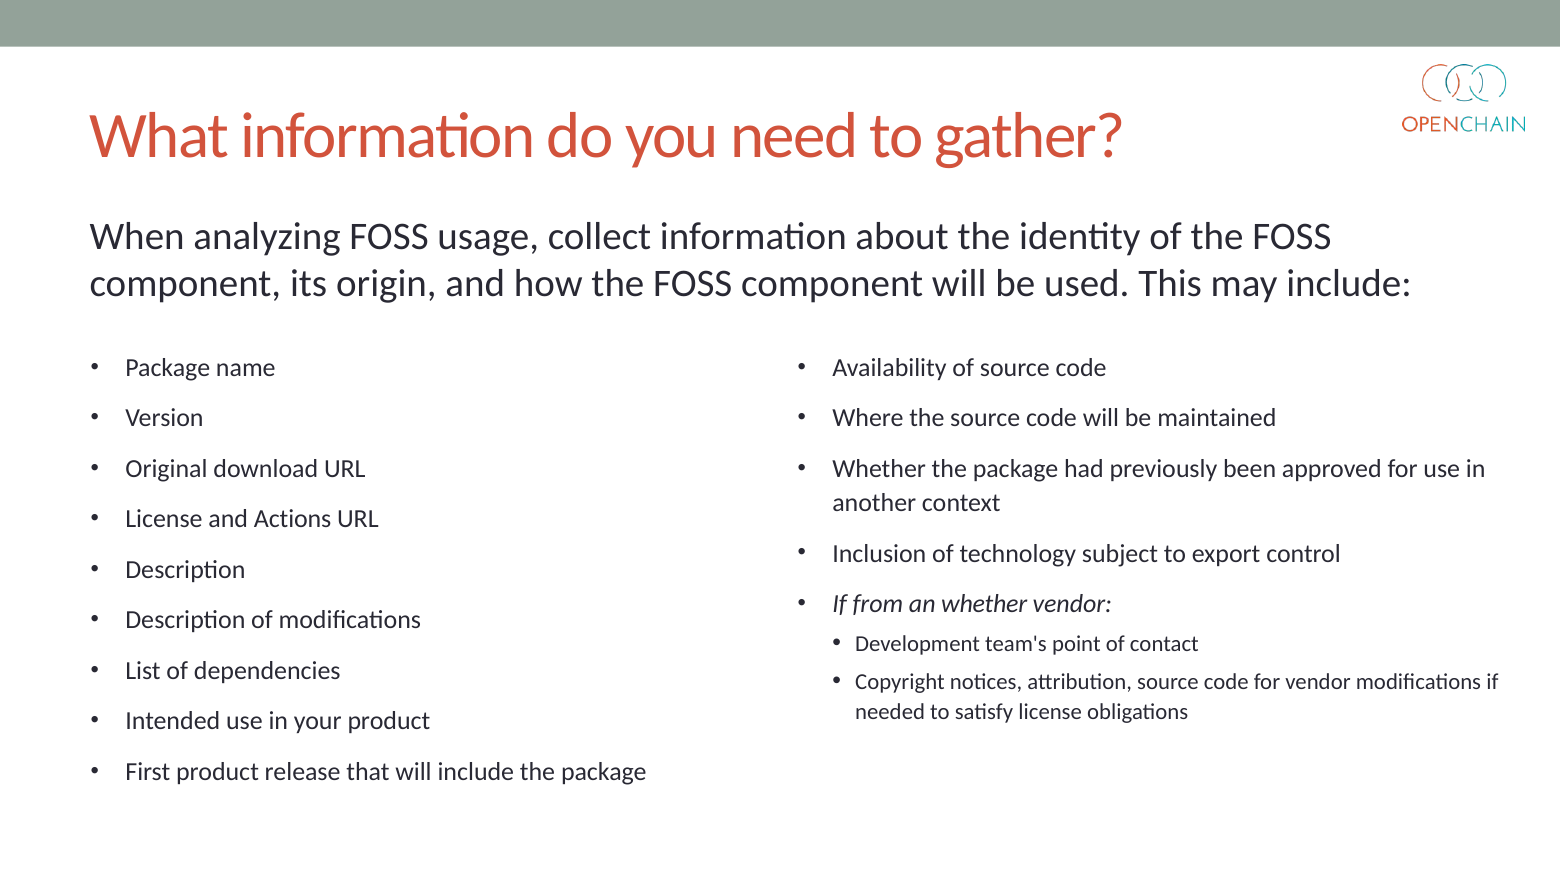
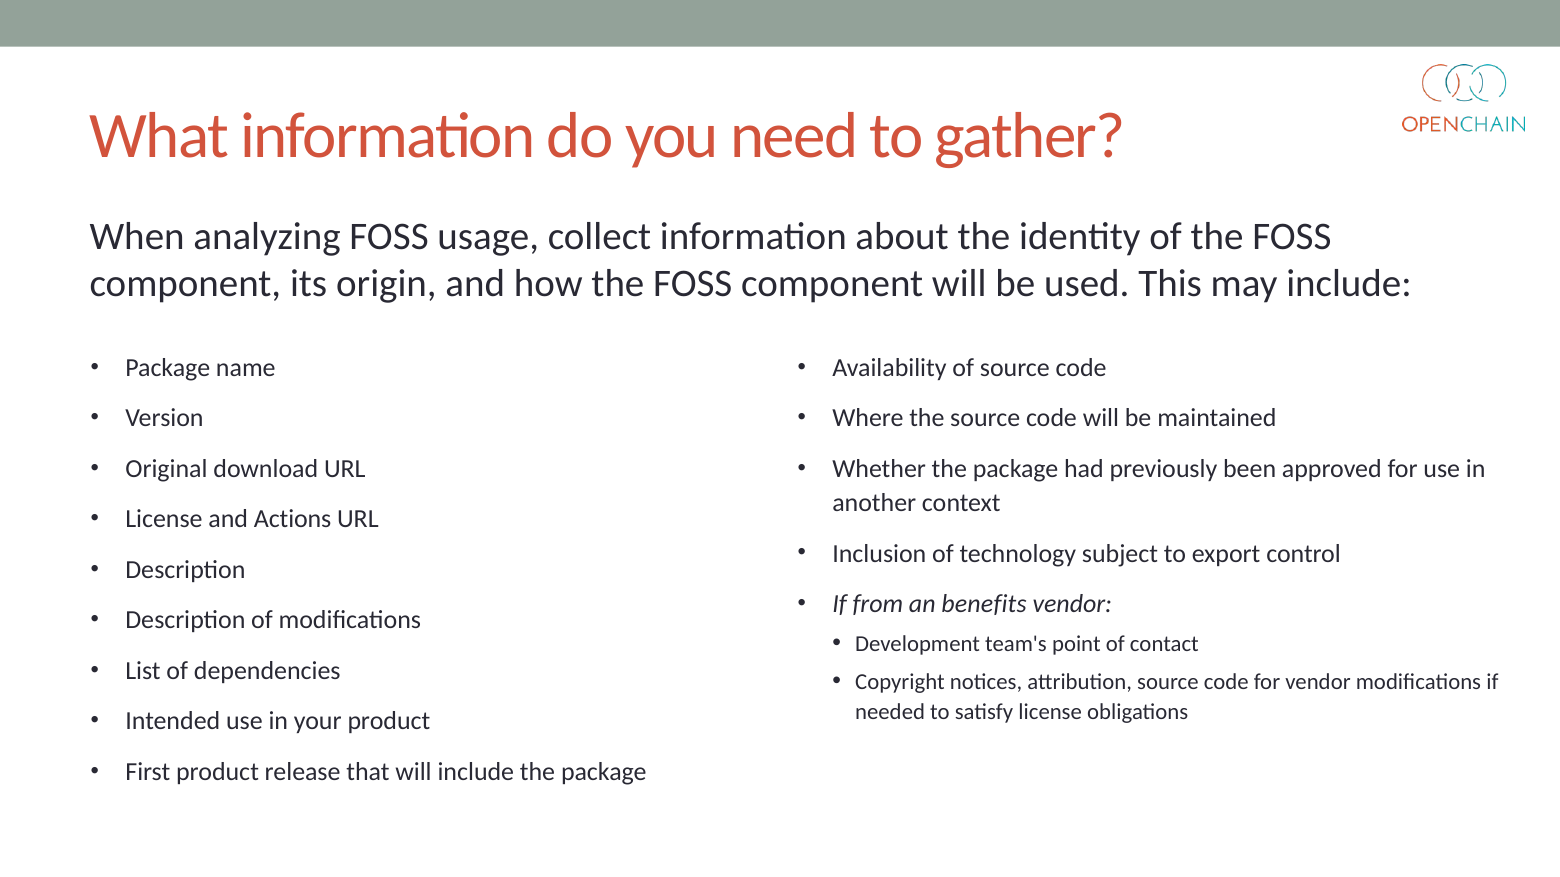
an whether: whether -> benefits
